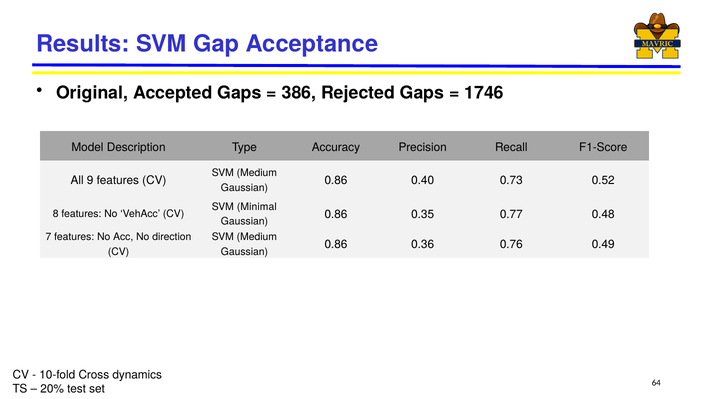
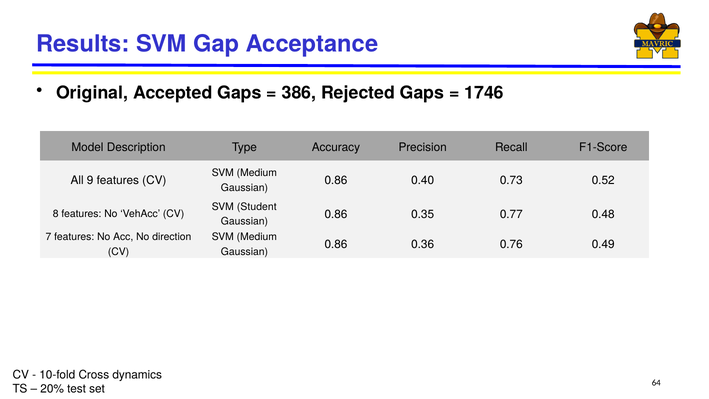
Minimal: Minimal -> Student
